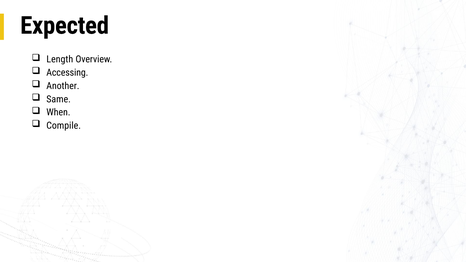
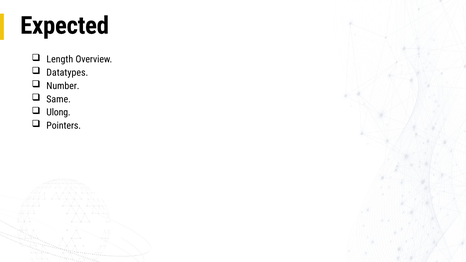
Accessing: Accessing -> Datatypes
Another: Another -> Number
When: When -> Ulong
Compile: Compile -> Pointers
